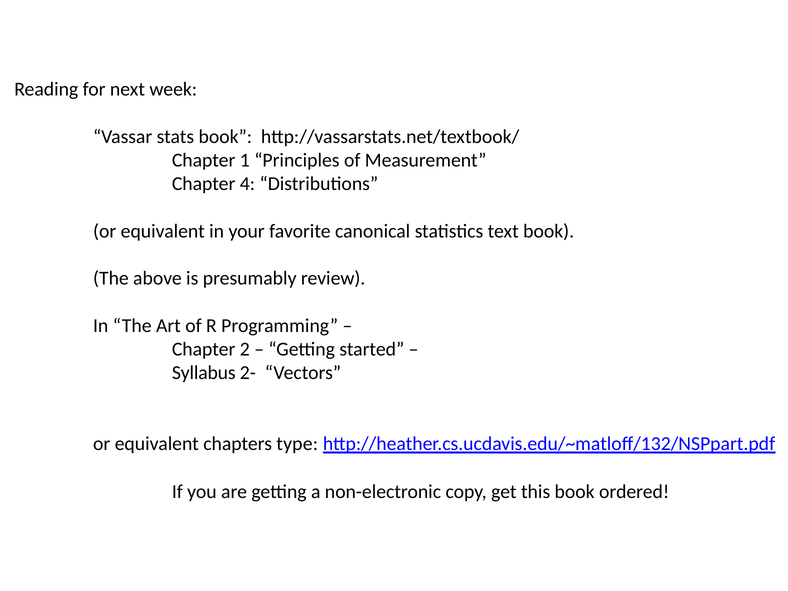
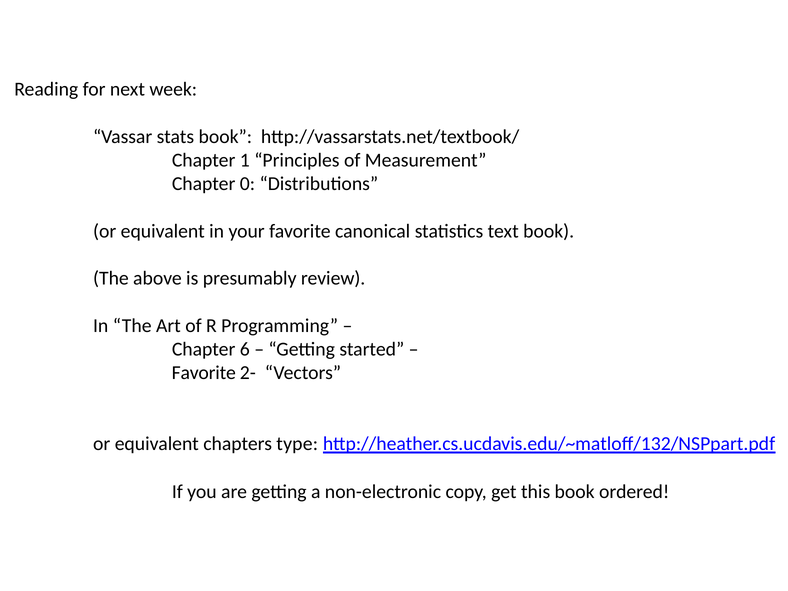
4: 4 -> 0
2: 2 -> 6
Syllabus at (204, 373): Syllabus -> Favorite
